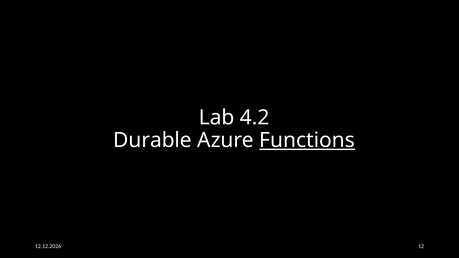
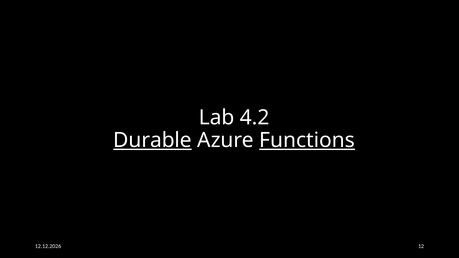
Durable underline: none -> present
